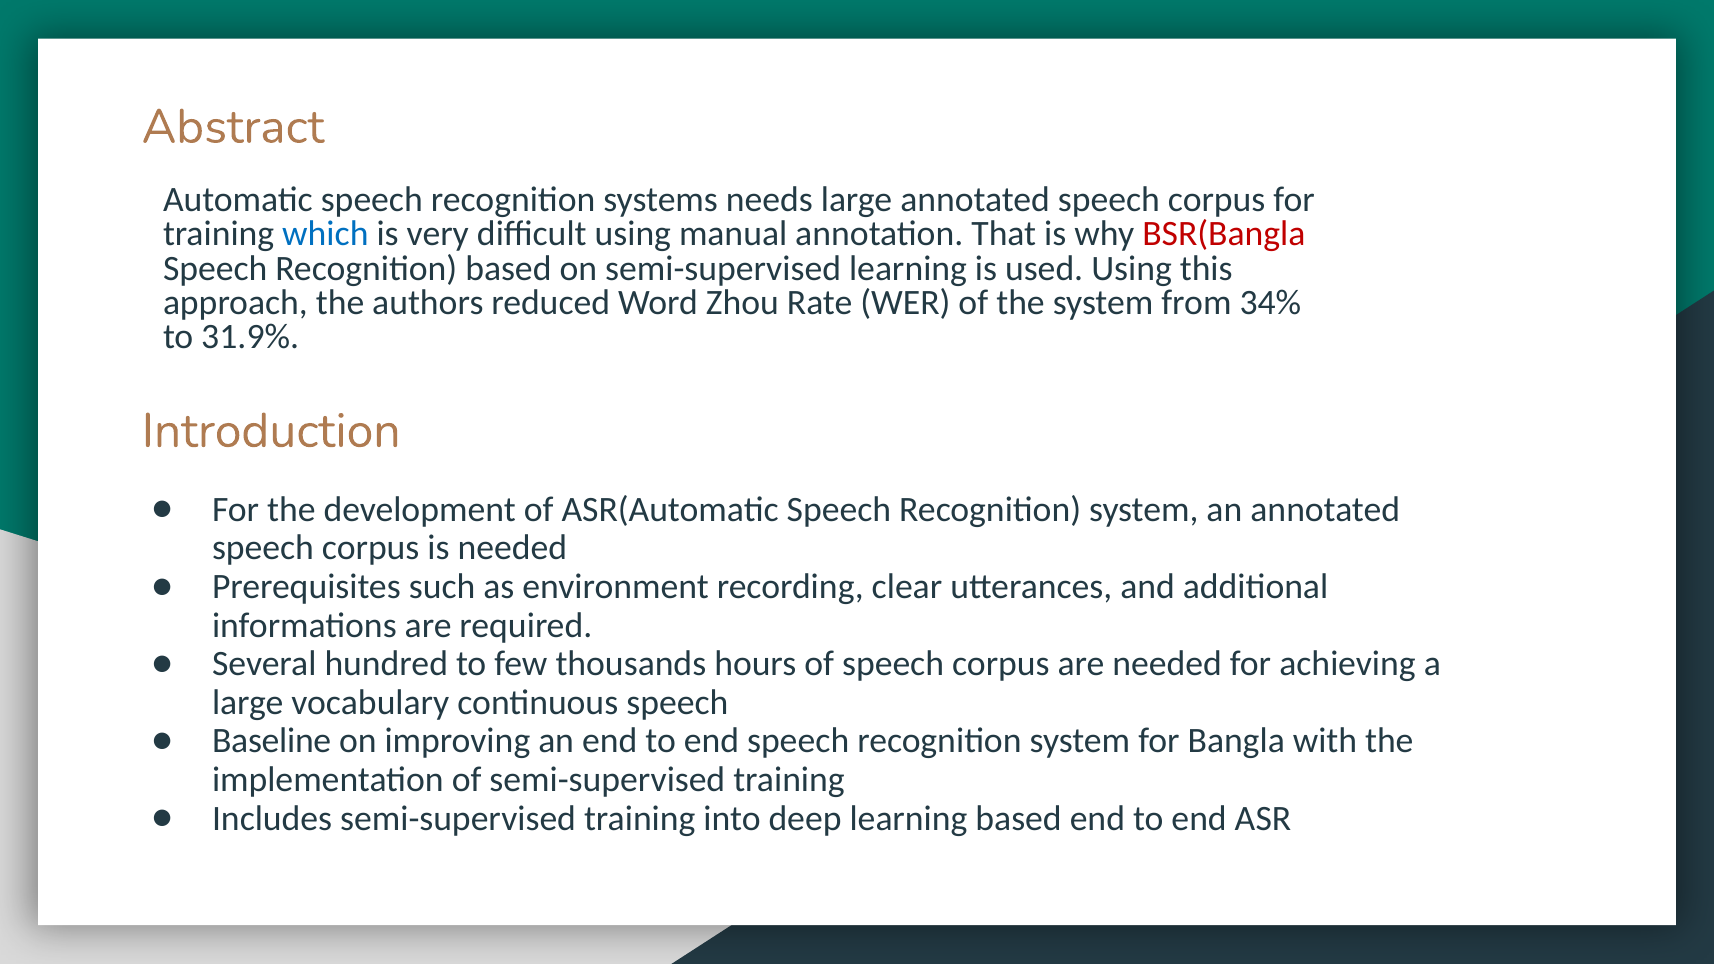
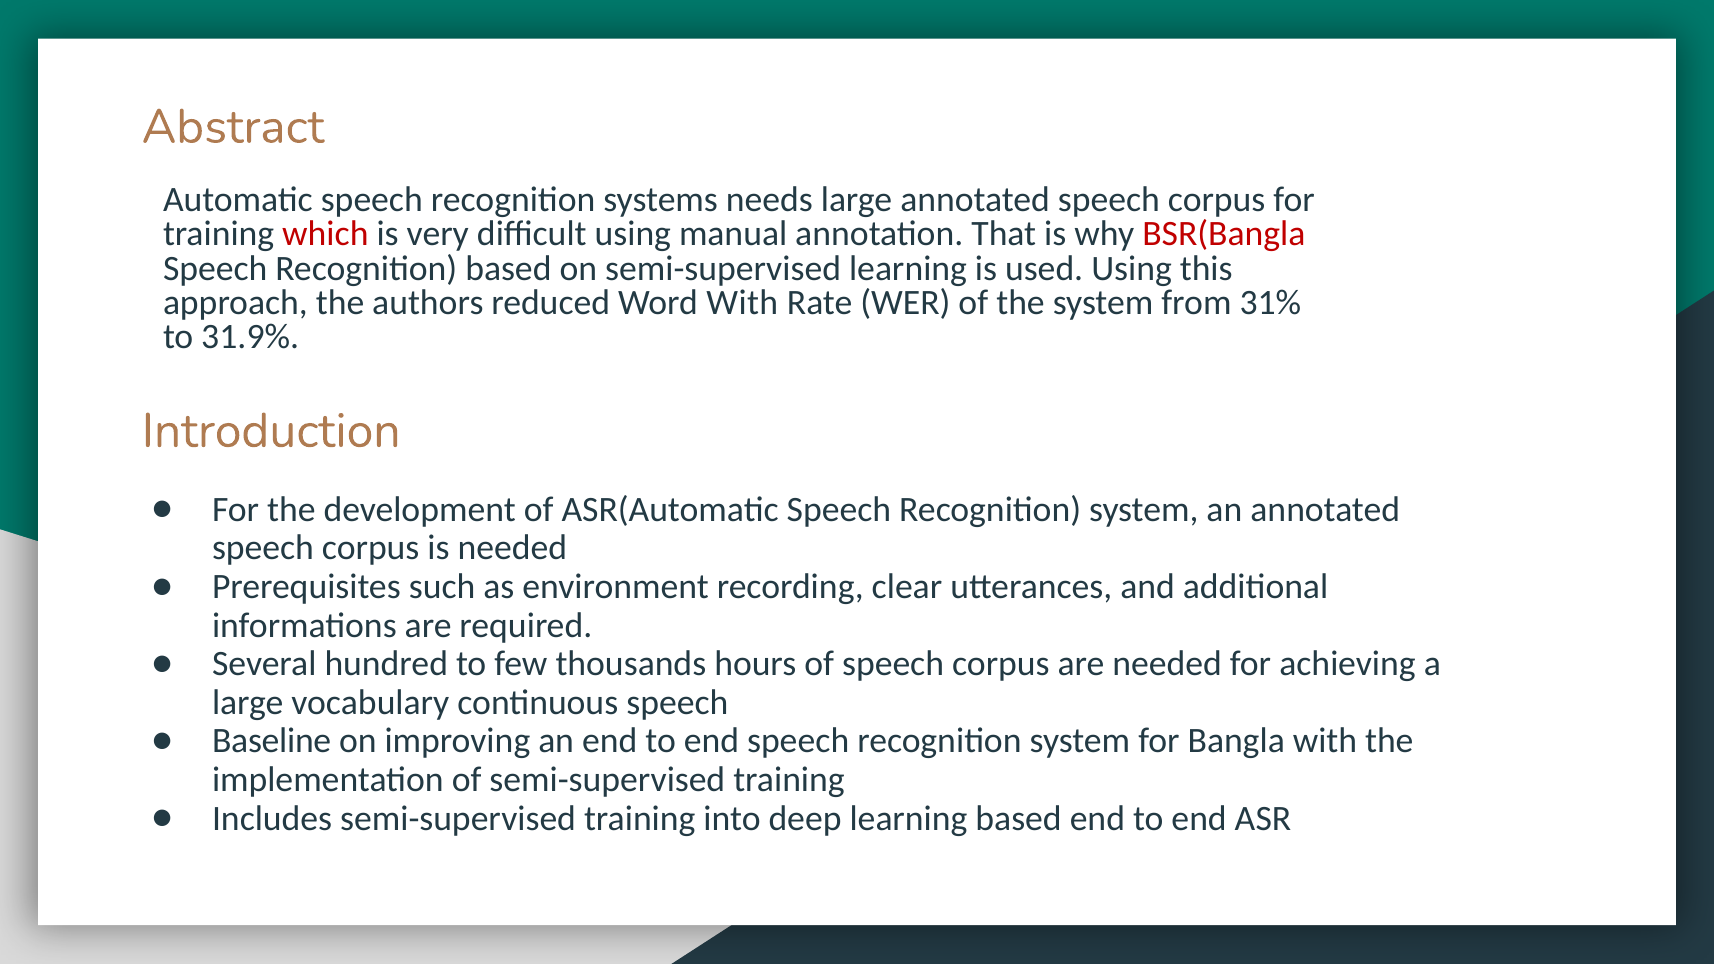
which colour: blue -> red
Word Zhou: Zhou -> With
34%: 34% -> 31%
